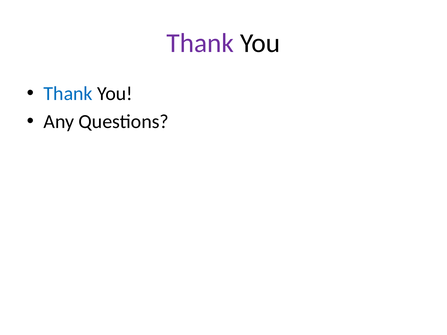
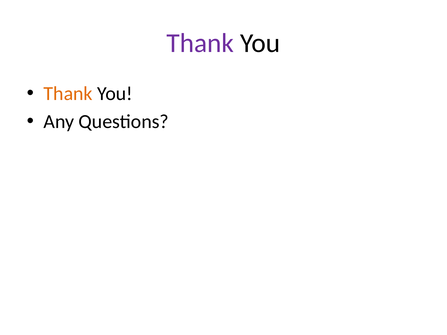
Thank at (68, 94) colour: blue -> orange
